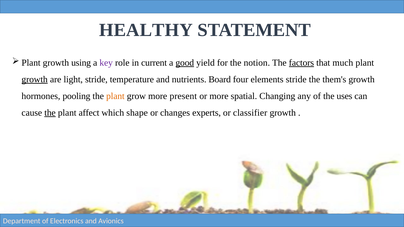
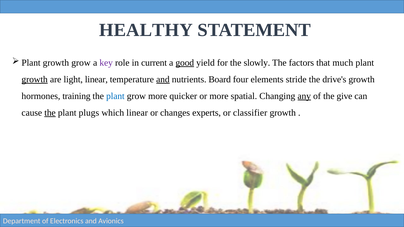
growth using: using -> grow
notion: notion -> slowly
factors underline: present -> none
light stride: stride -> linear
and at (163, 79) underline: none -> present
them's: them's -> drive's
pooling: pooling -> training
plant at (115, 96) colour: orange -> blue
present: present -> quicker
any underline: none -> present
uses: uses -> give
affect: affect -> plugs
which shape: shape -> linear
